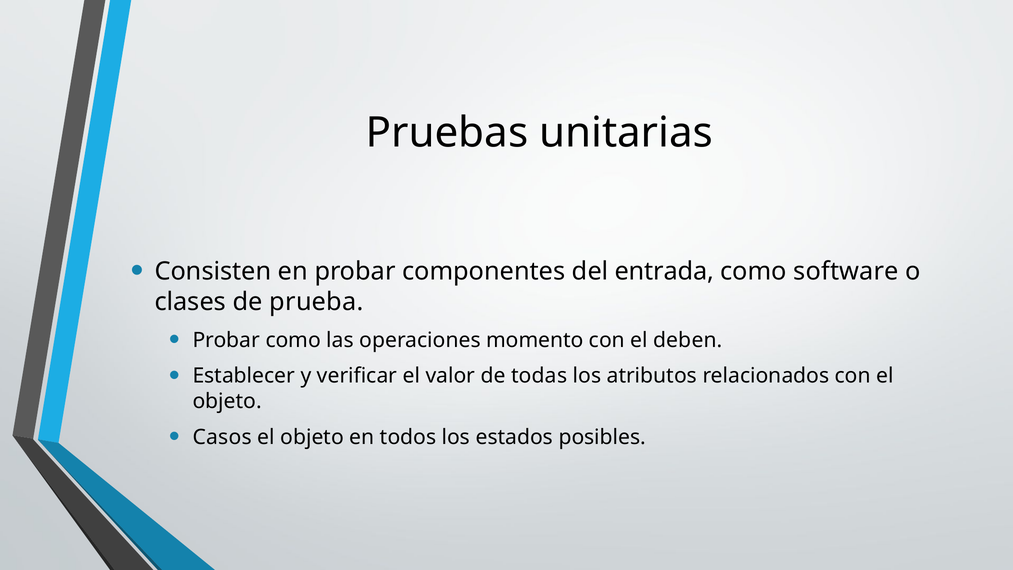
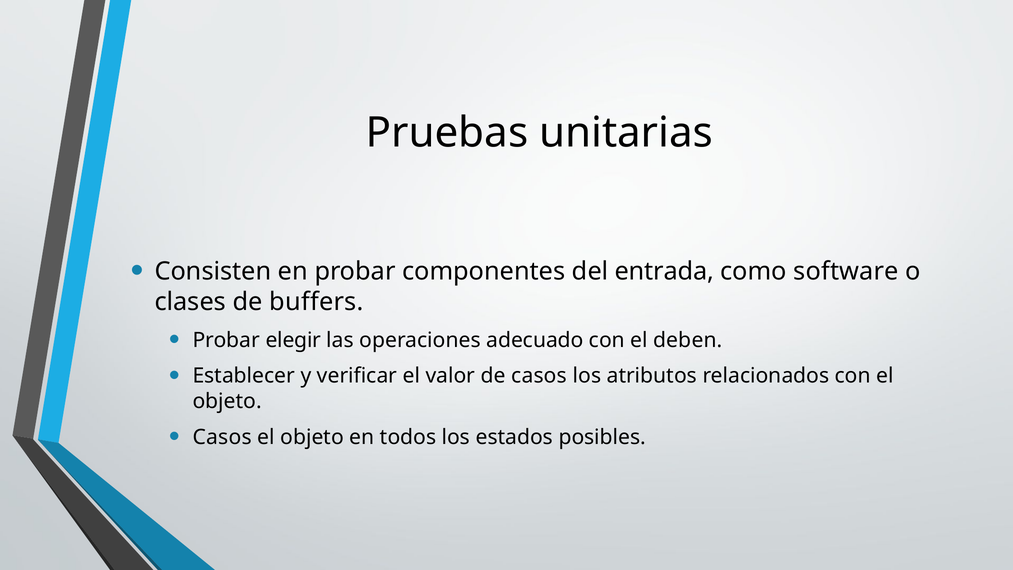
prueba: prueba -> buffers
Probar como: como -> elegir
momento: momento -> adecuado
de todas: todas -> casos
